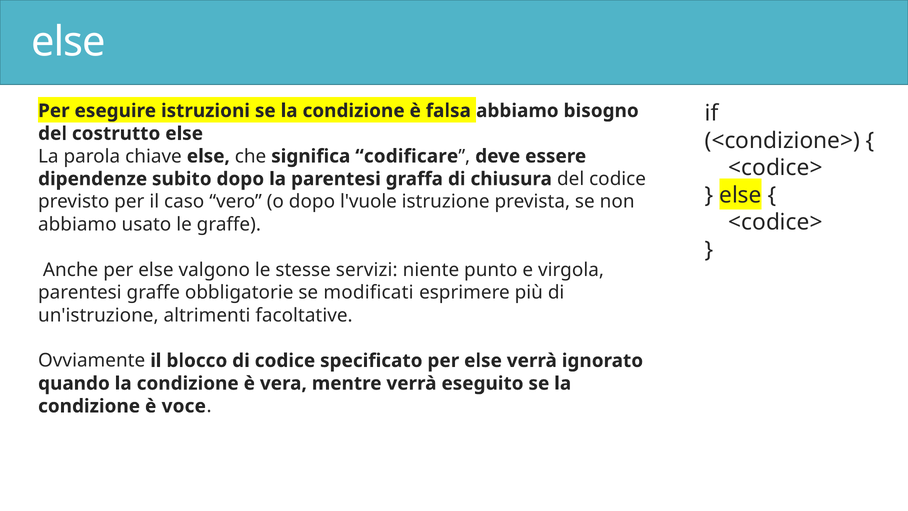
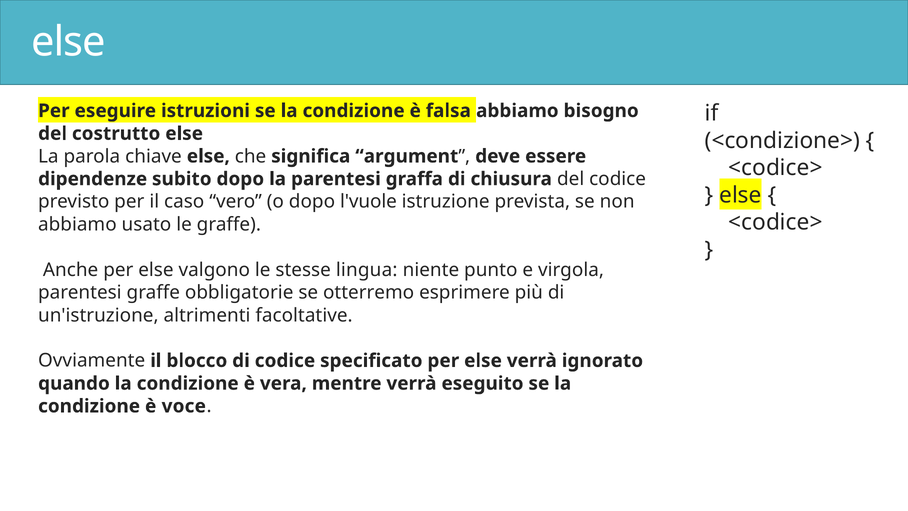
codificare: codificare -> argument
servizi: servizi -> lingua
modificati: modificati -> otterremo
